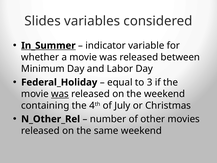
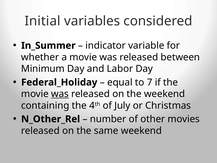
Slides: Slides -> Initial
In_Summer underline: present -> none
3: 3 -> 7
